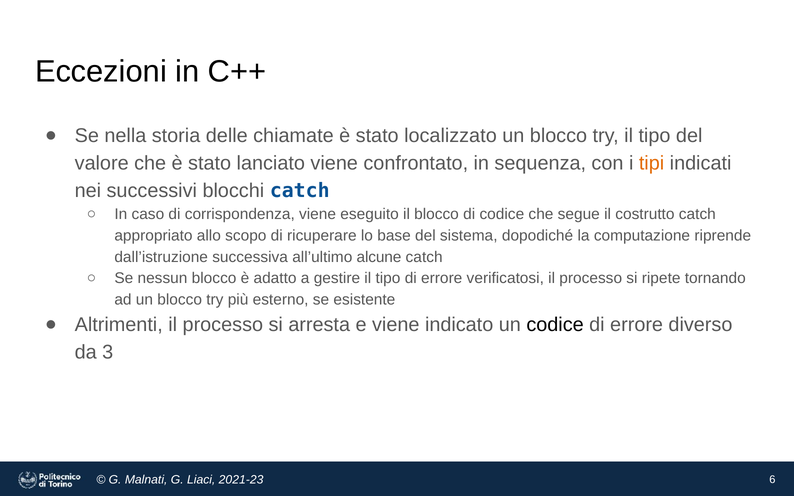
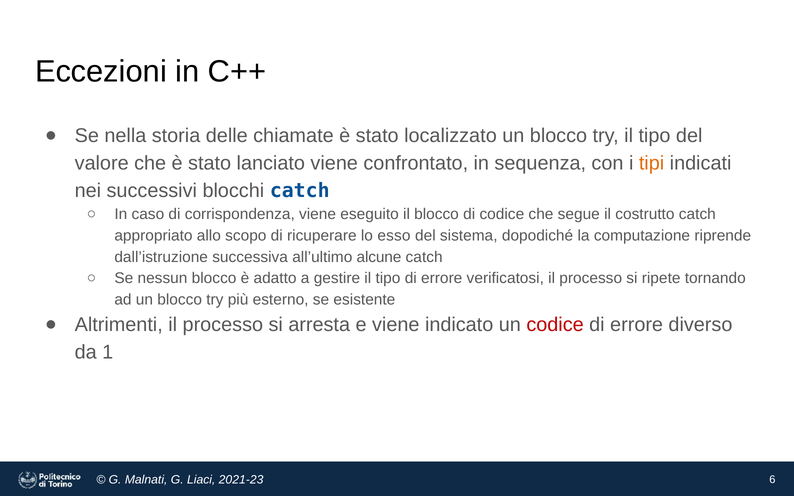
base: base -> esso
codice at (555, 325) colour: black -> red
3: 3 -> 1
